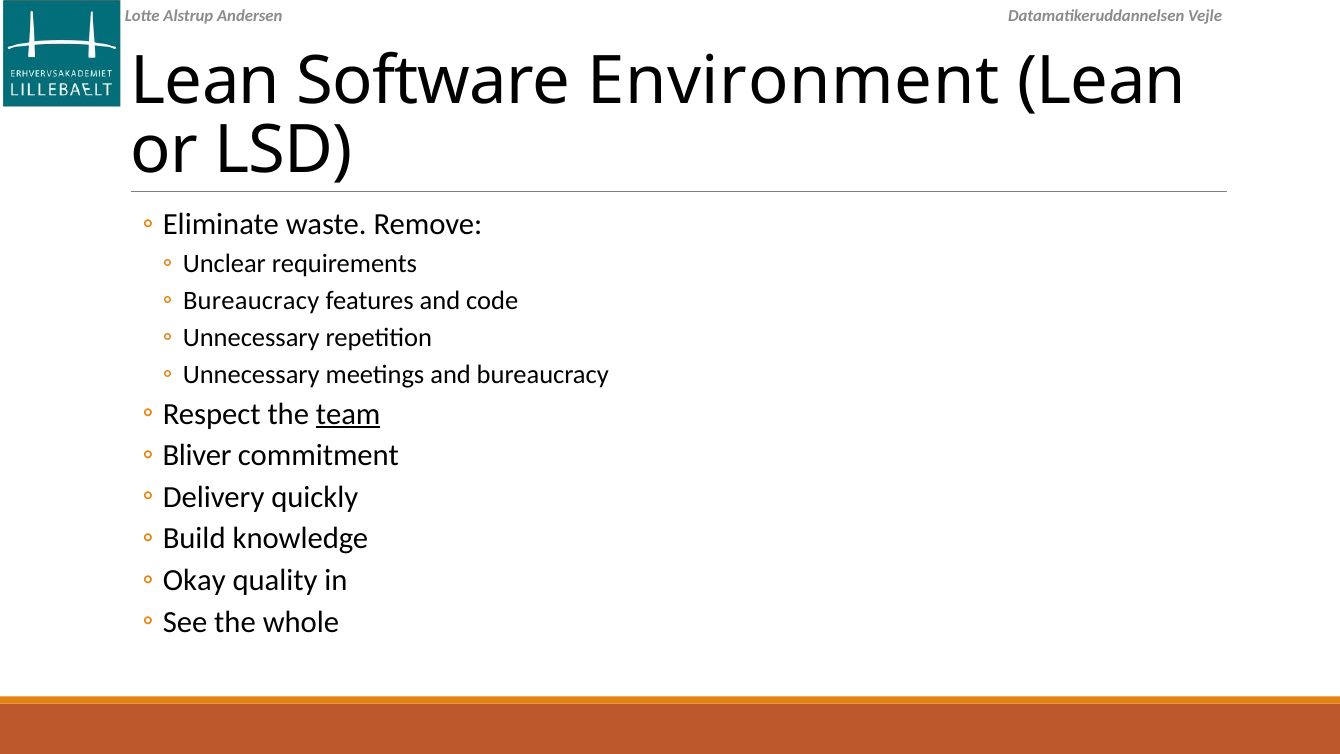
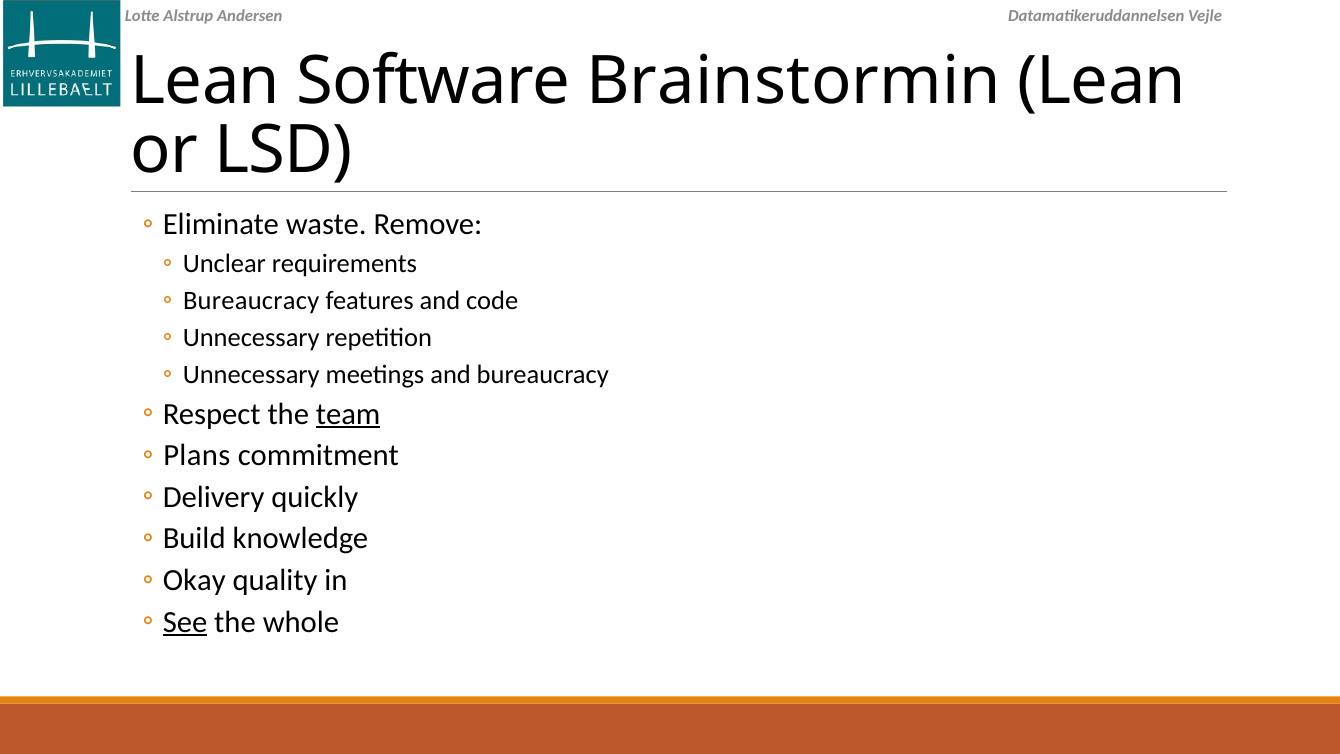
Environment: Environment -> Brainstormin
Bliver: Bliver -> Plans
See underline: none -> present
